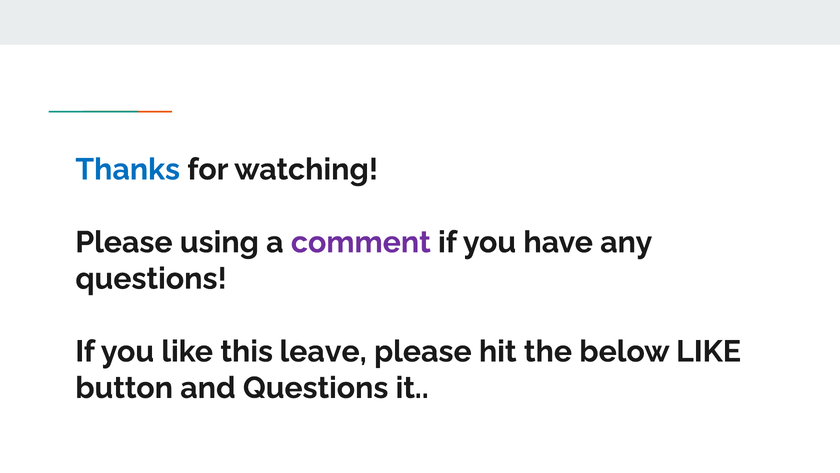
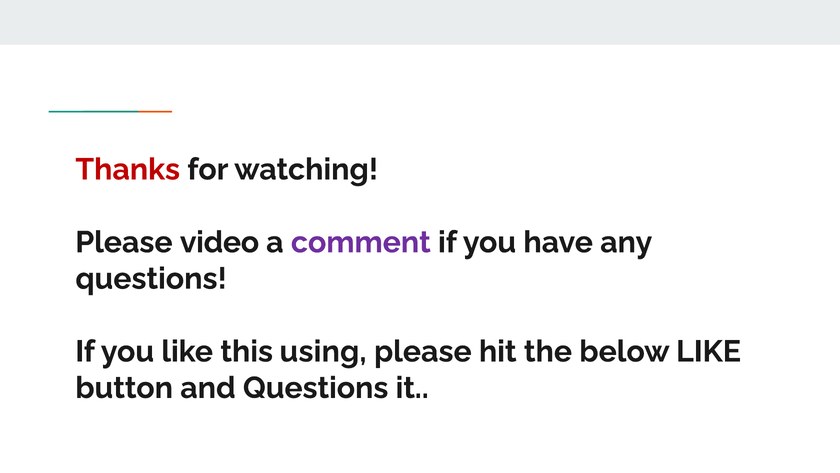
Thanks colour: blue -> red
using: using -> video
leave: leave -> using
